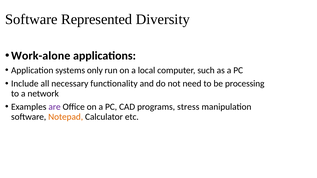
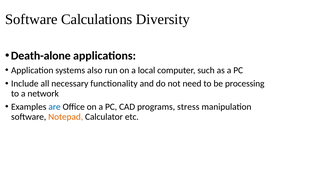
Represented: Represented -> Calculations
Work-alone: Work-alone -> Death-alone
only: only -> also
are colour: purple -> blue
